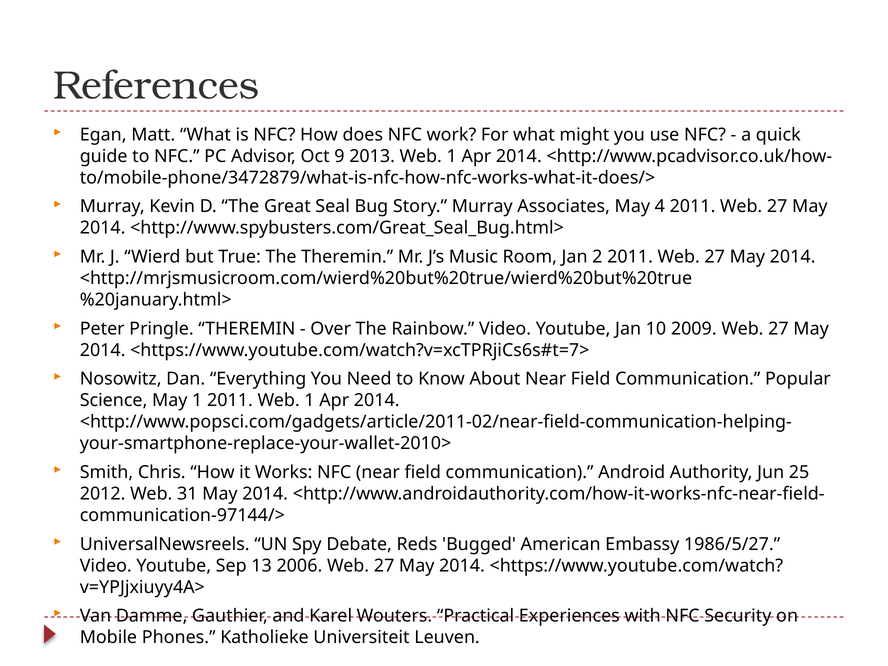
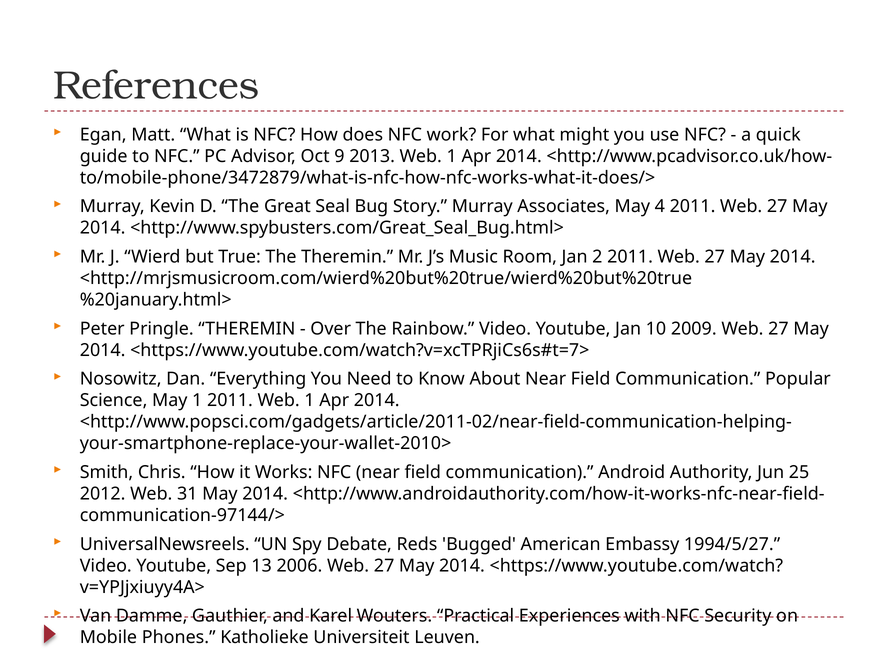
1986/5/27: 1986/5/27 -> 1994/5/27
